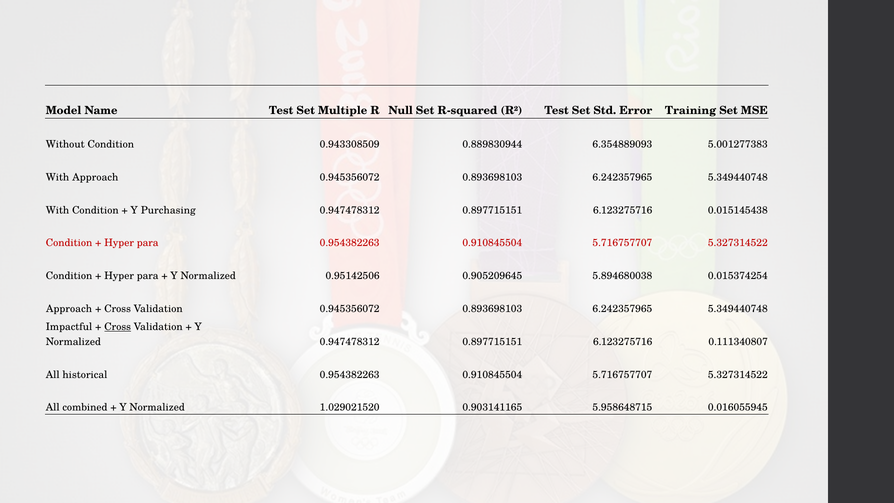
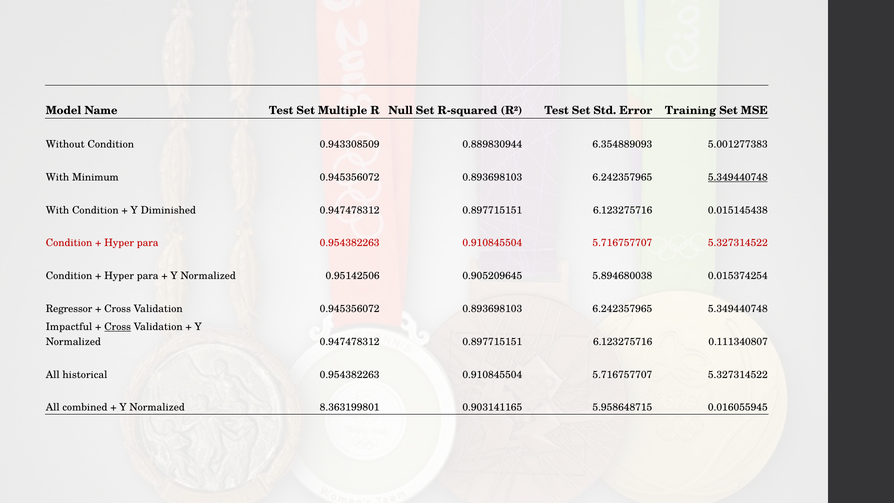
With Approach: Approach -> Minimum
5.349440748 at (738, 177) underline: none -> present
Purchasing: Purchasing -> Diminished
Approach at (69, 309): Approach -> Regressor
1.029021520: 1.029021520 -> 8.363199801
